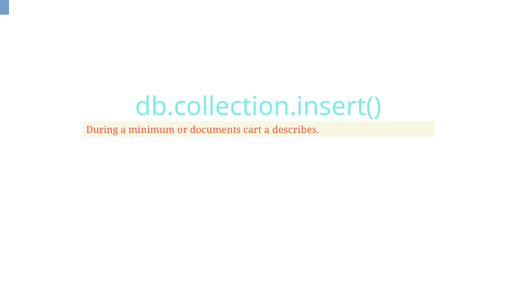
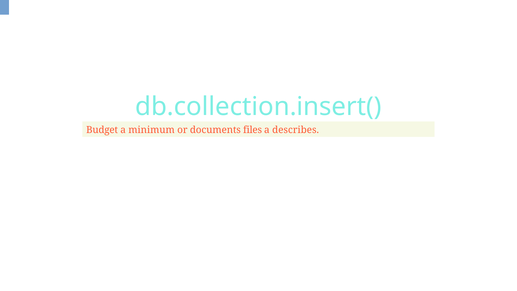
During: During -> Budget
cart: cart -> files
